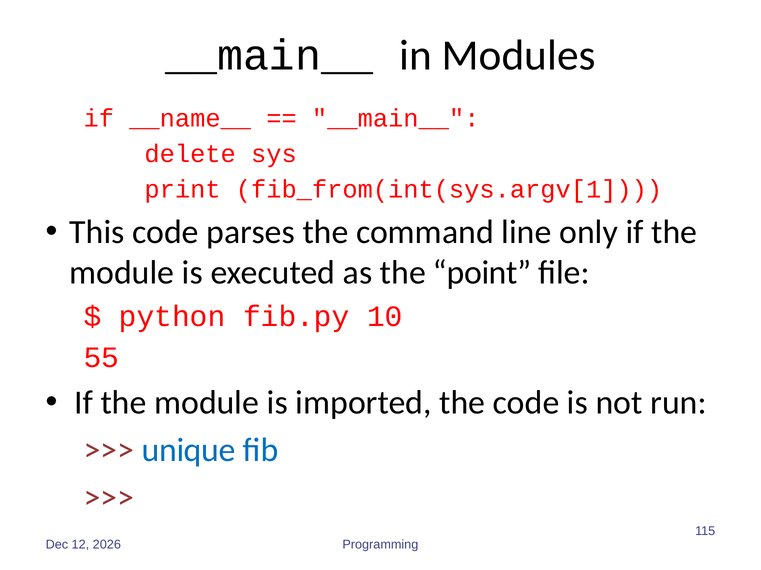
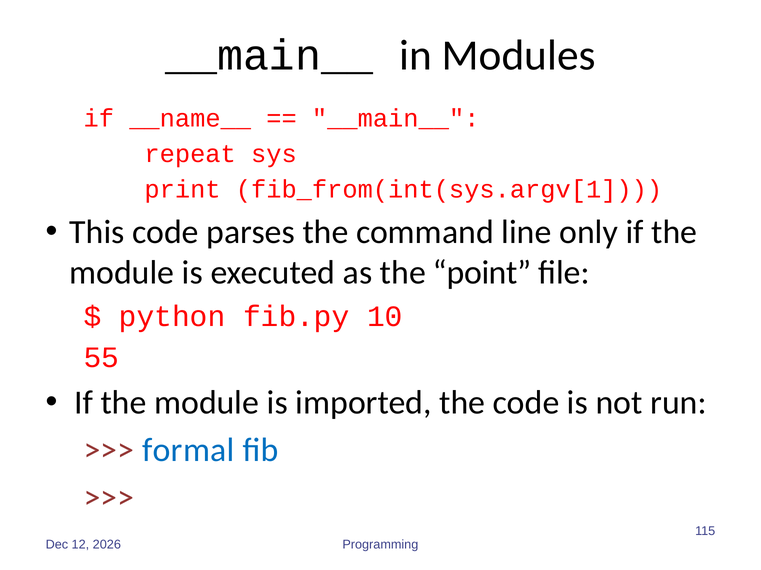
delete: delete -> repeat
unique: unique -> formal
